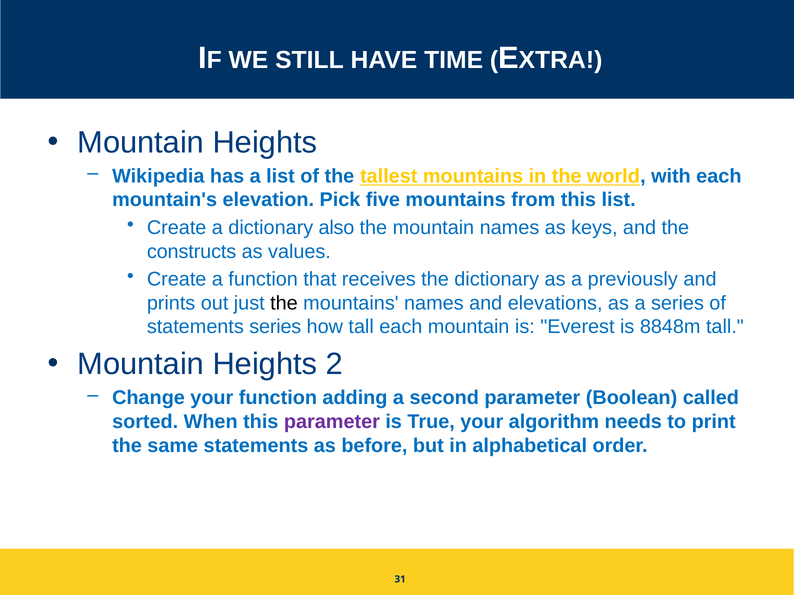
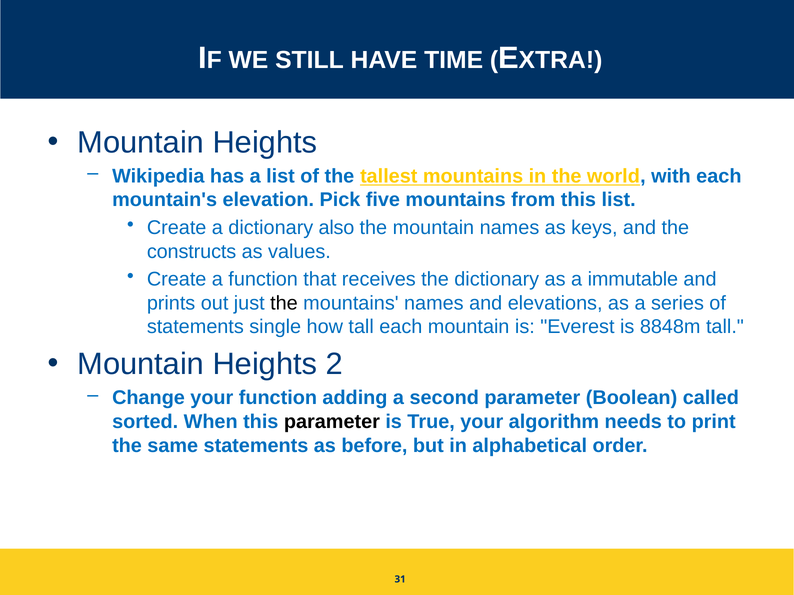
previously: previously -> immutable
statements series: series -> single
parameter at (332, 422) colour: purple -> black
